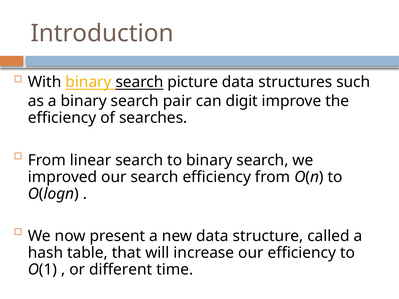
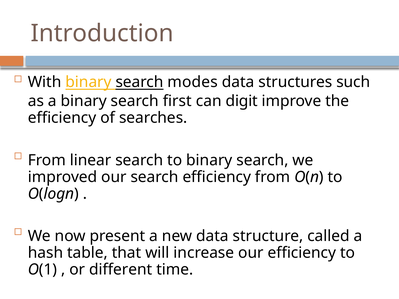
picture: picture -> modes
pair: pair -> first
